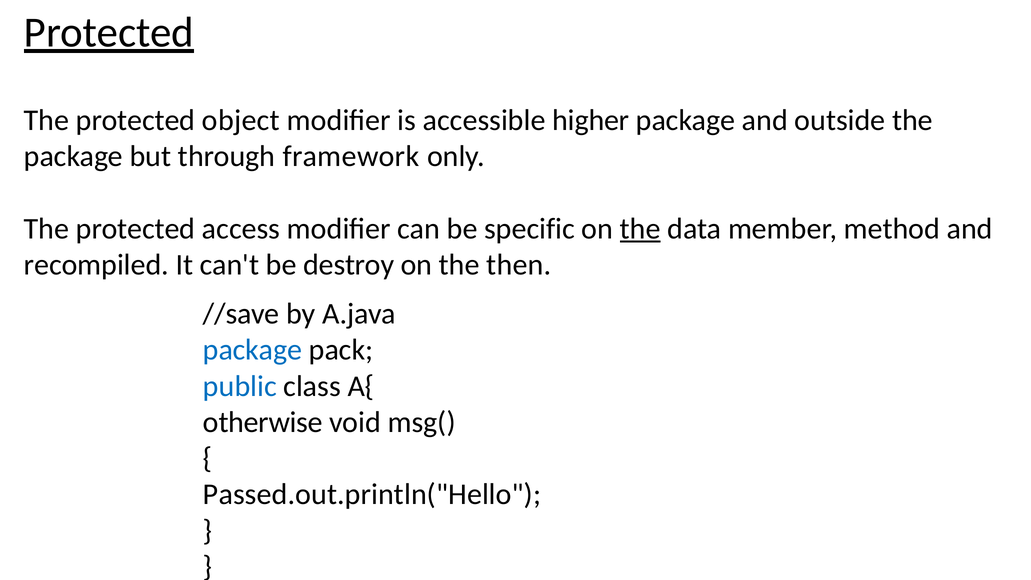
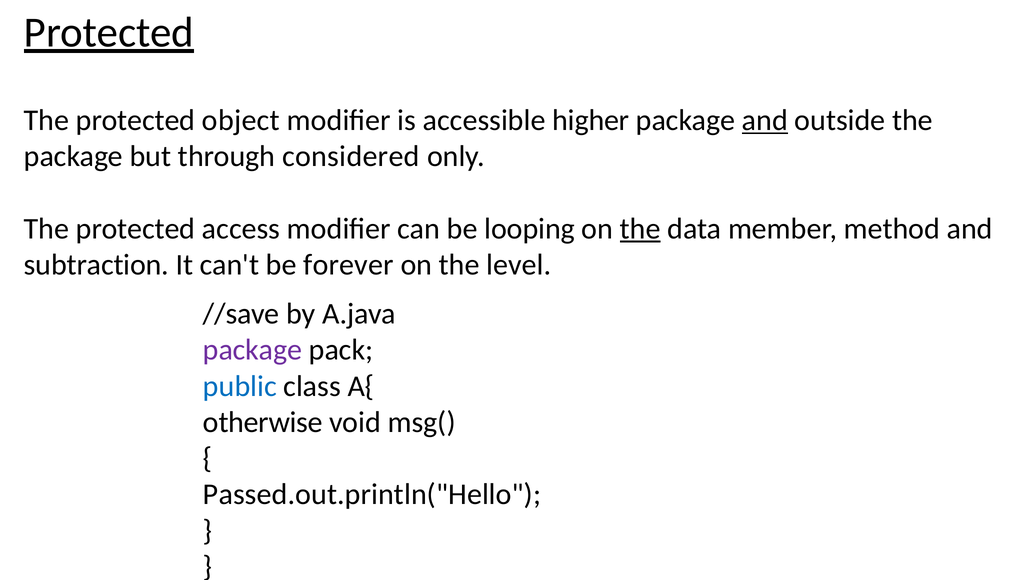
and at (765, 120) underline: none -> present
framework: framework -> considered
specific: specific -> looping
recompiled: recompiled -> subtraction
destroy: destroy -> forever
then: then -> level
package at (253, 350) colour: blue -> purple
